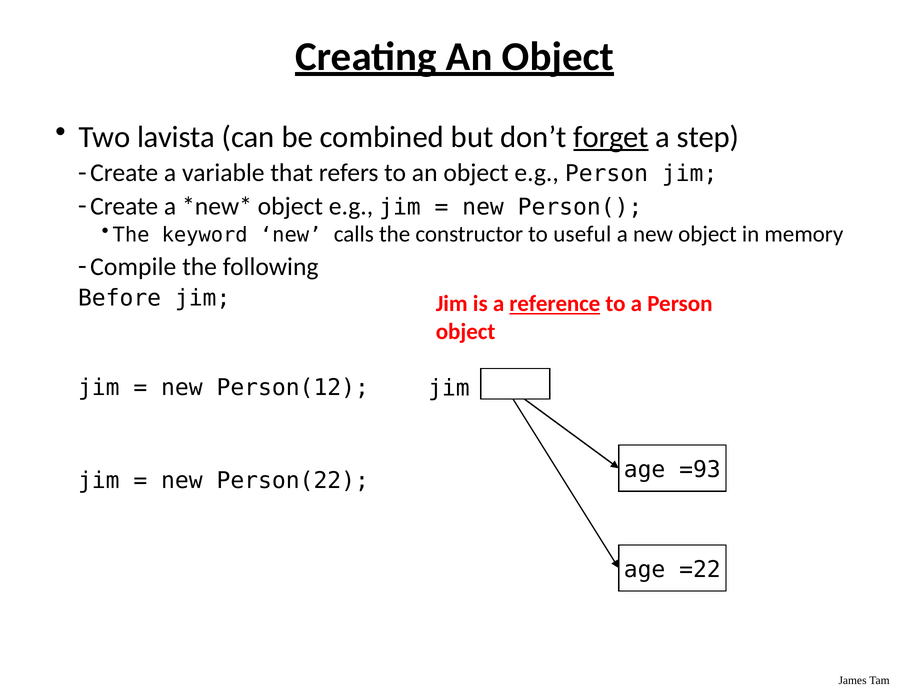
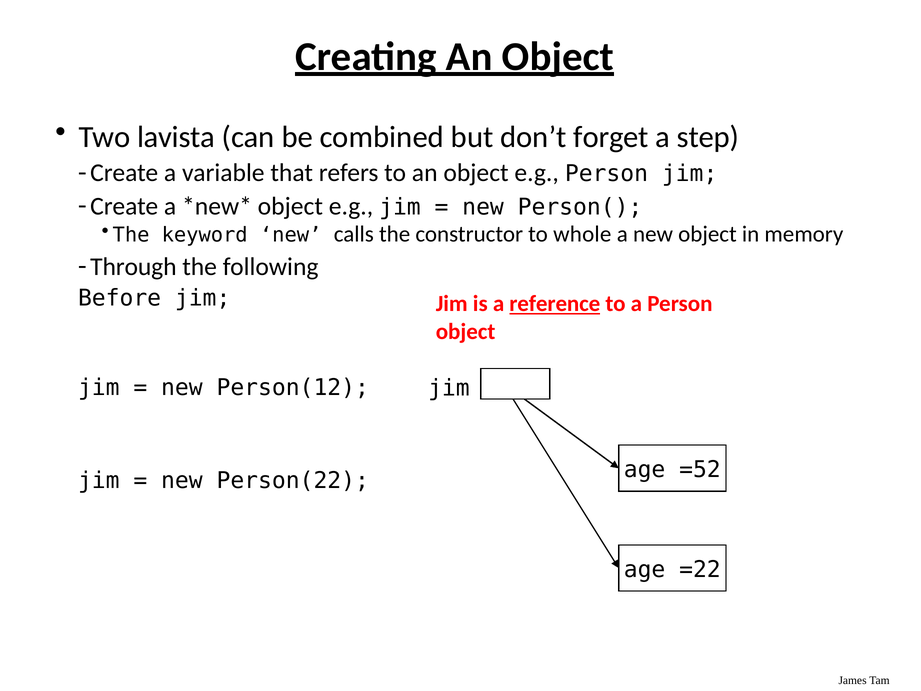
forget underline: present -> none
useful: useful -> whole
Compile: Compile -> Through
=93: =93 -> =52
